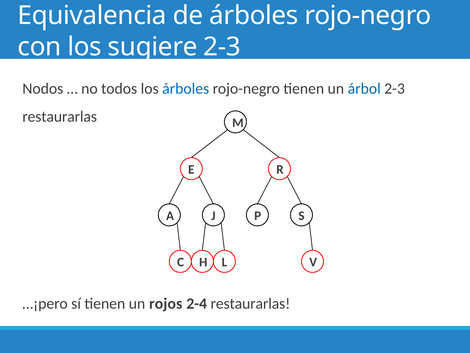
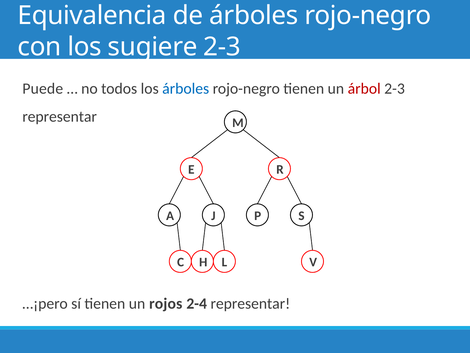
Nodos: Nodos -> Puede
árbol colour: blue -> red
restaurarlas at (60, 117): restaurarlas -> representar
2-4 restaurarlas: restaurarlas -> representar
